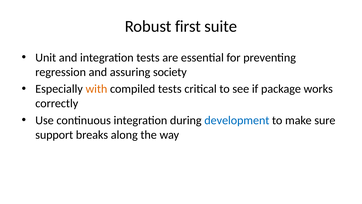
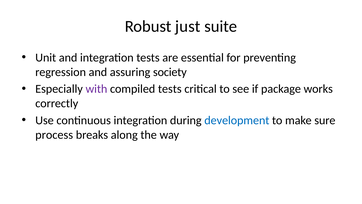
first: first -> just
with colour: orange -> purple
support: support -> process
